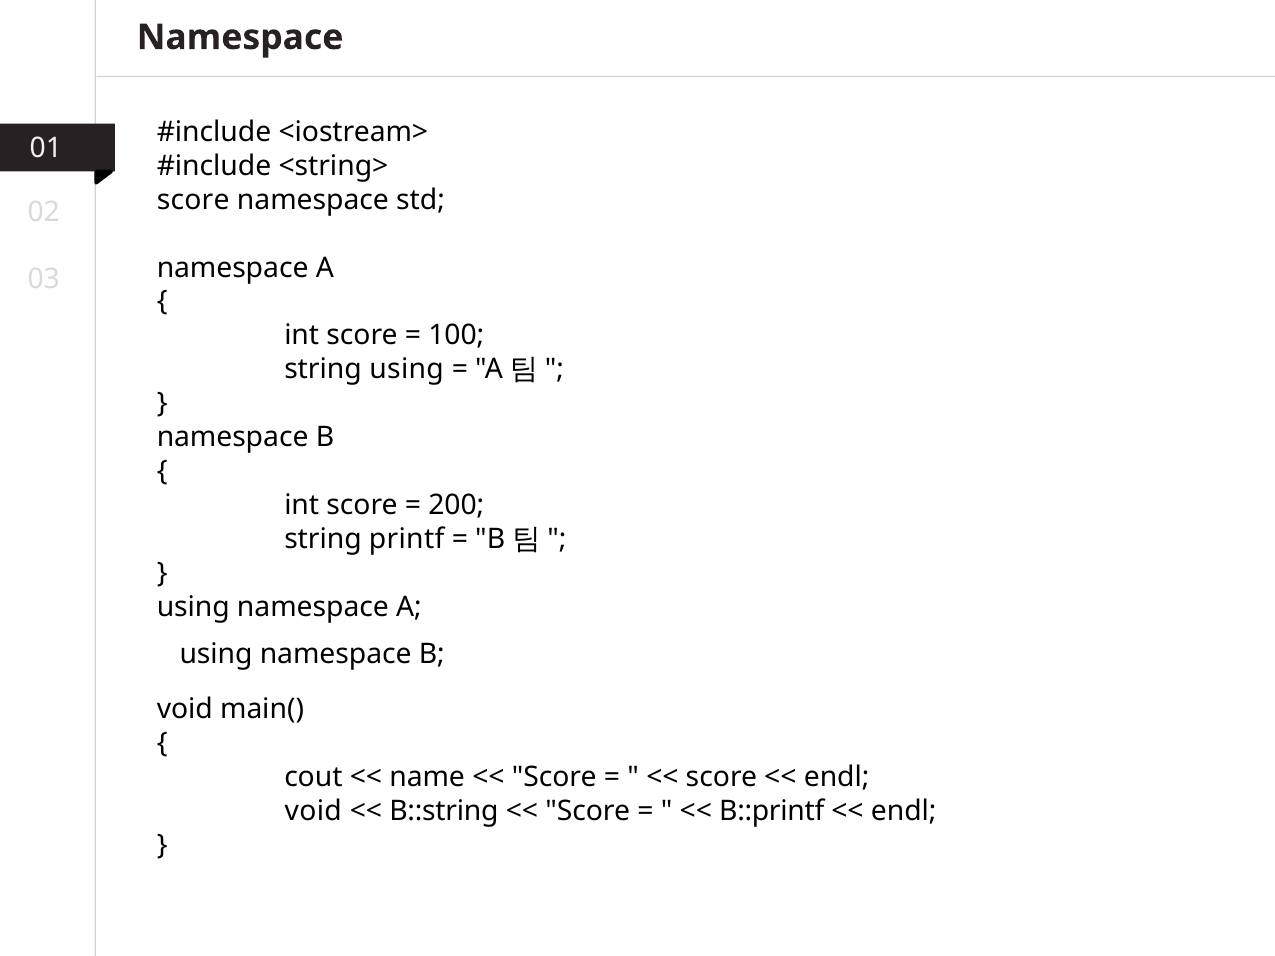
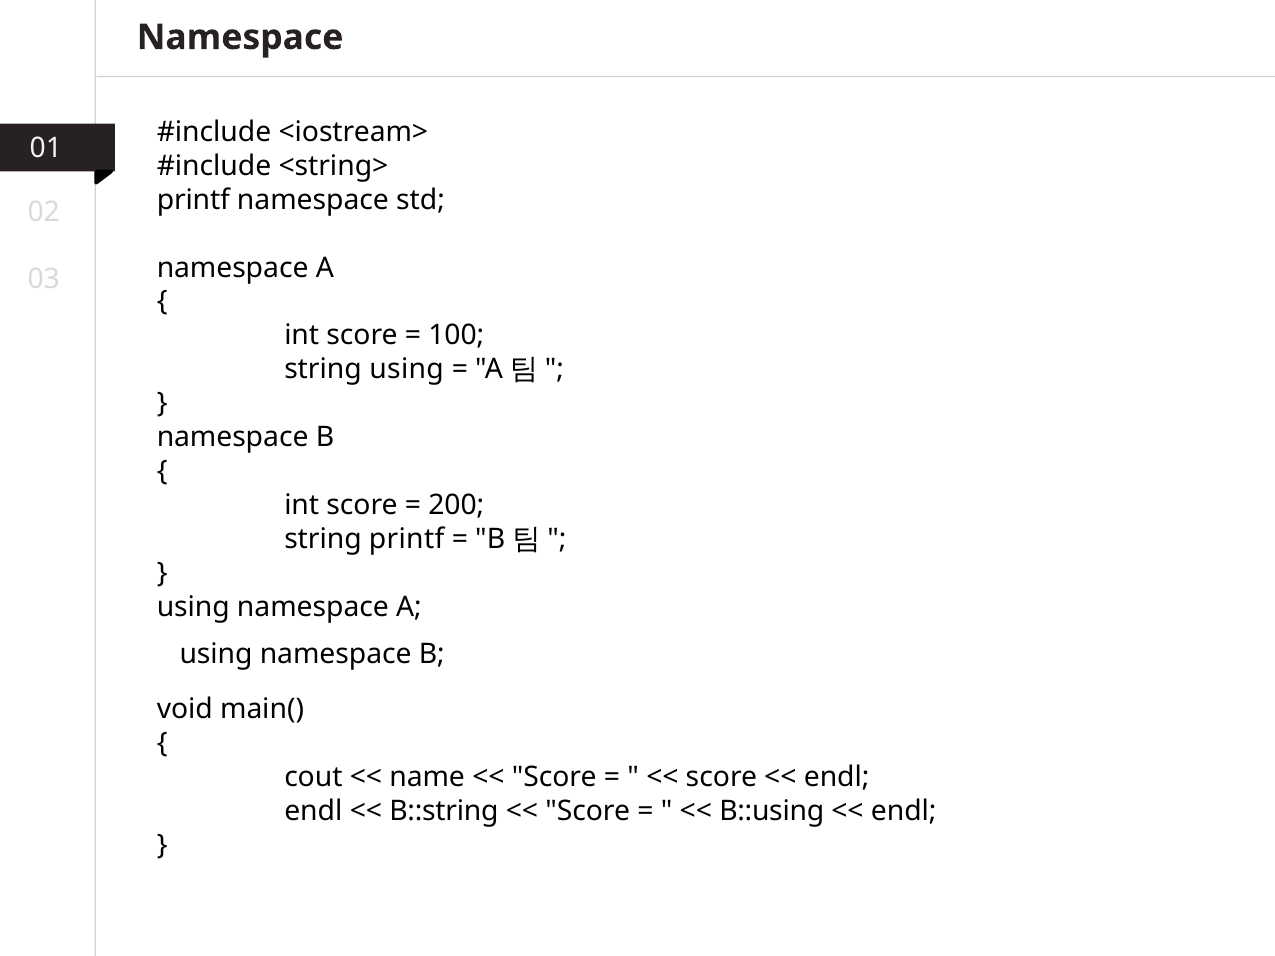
score at (193, 200): score -> printf
void at (313, 811): void -> endl
B::printf: B::printf -> B::using
